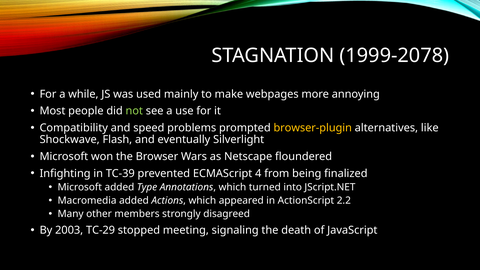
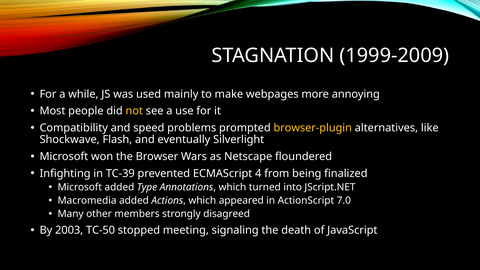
1999-2078: 1999-2078 -> 1999-2009
not colour: light green -> yellow
2.2: 2.2 -> 7.0
TC-29: TC-29 -> TC-50
